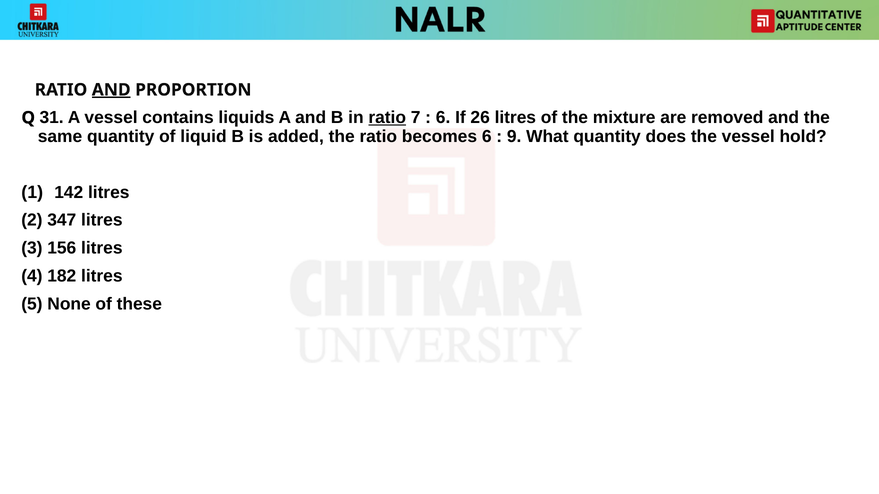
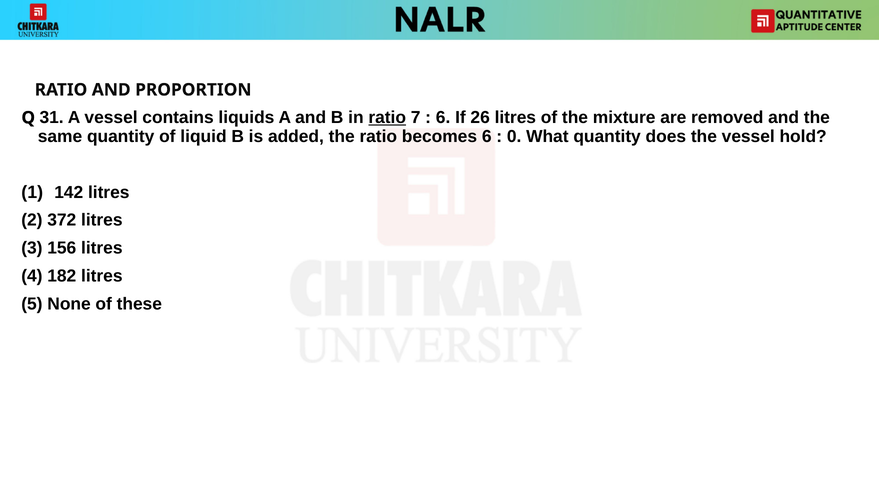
AND at (111, 90) underline: present -> none
9: 9 -> 0
347: 347 -> 372
